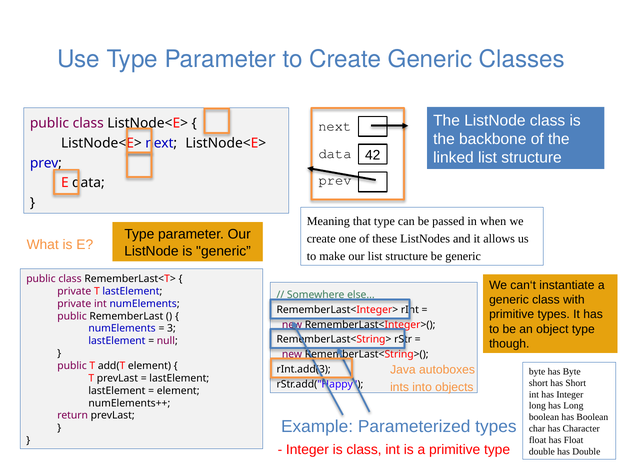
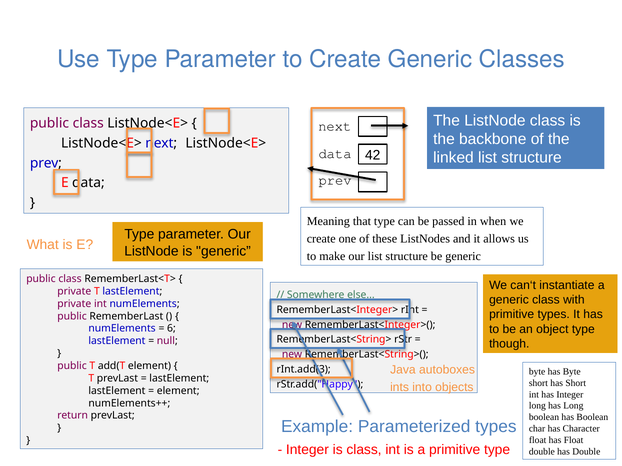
3: 3 -> 6
